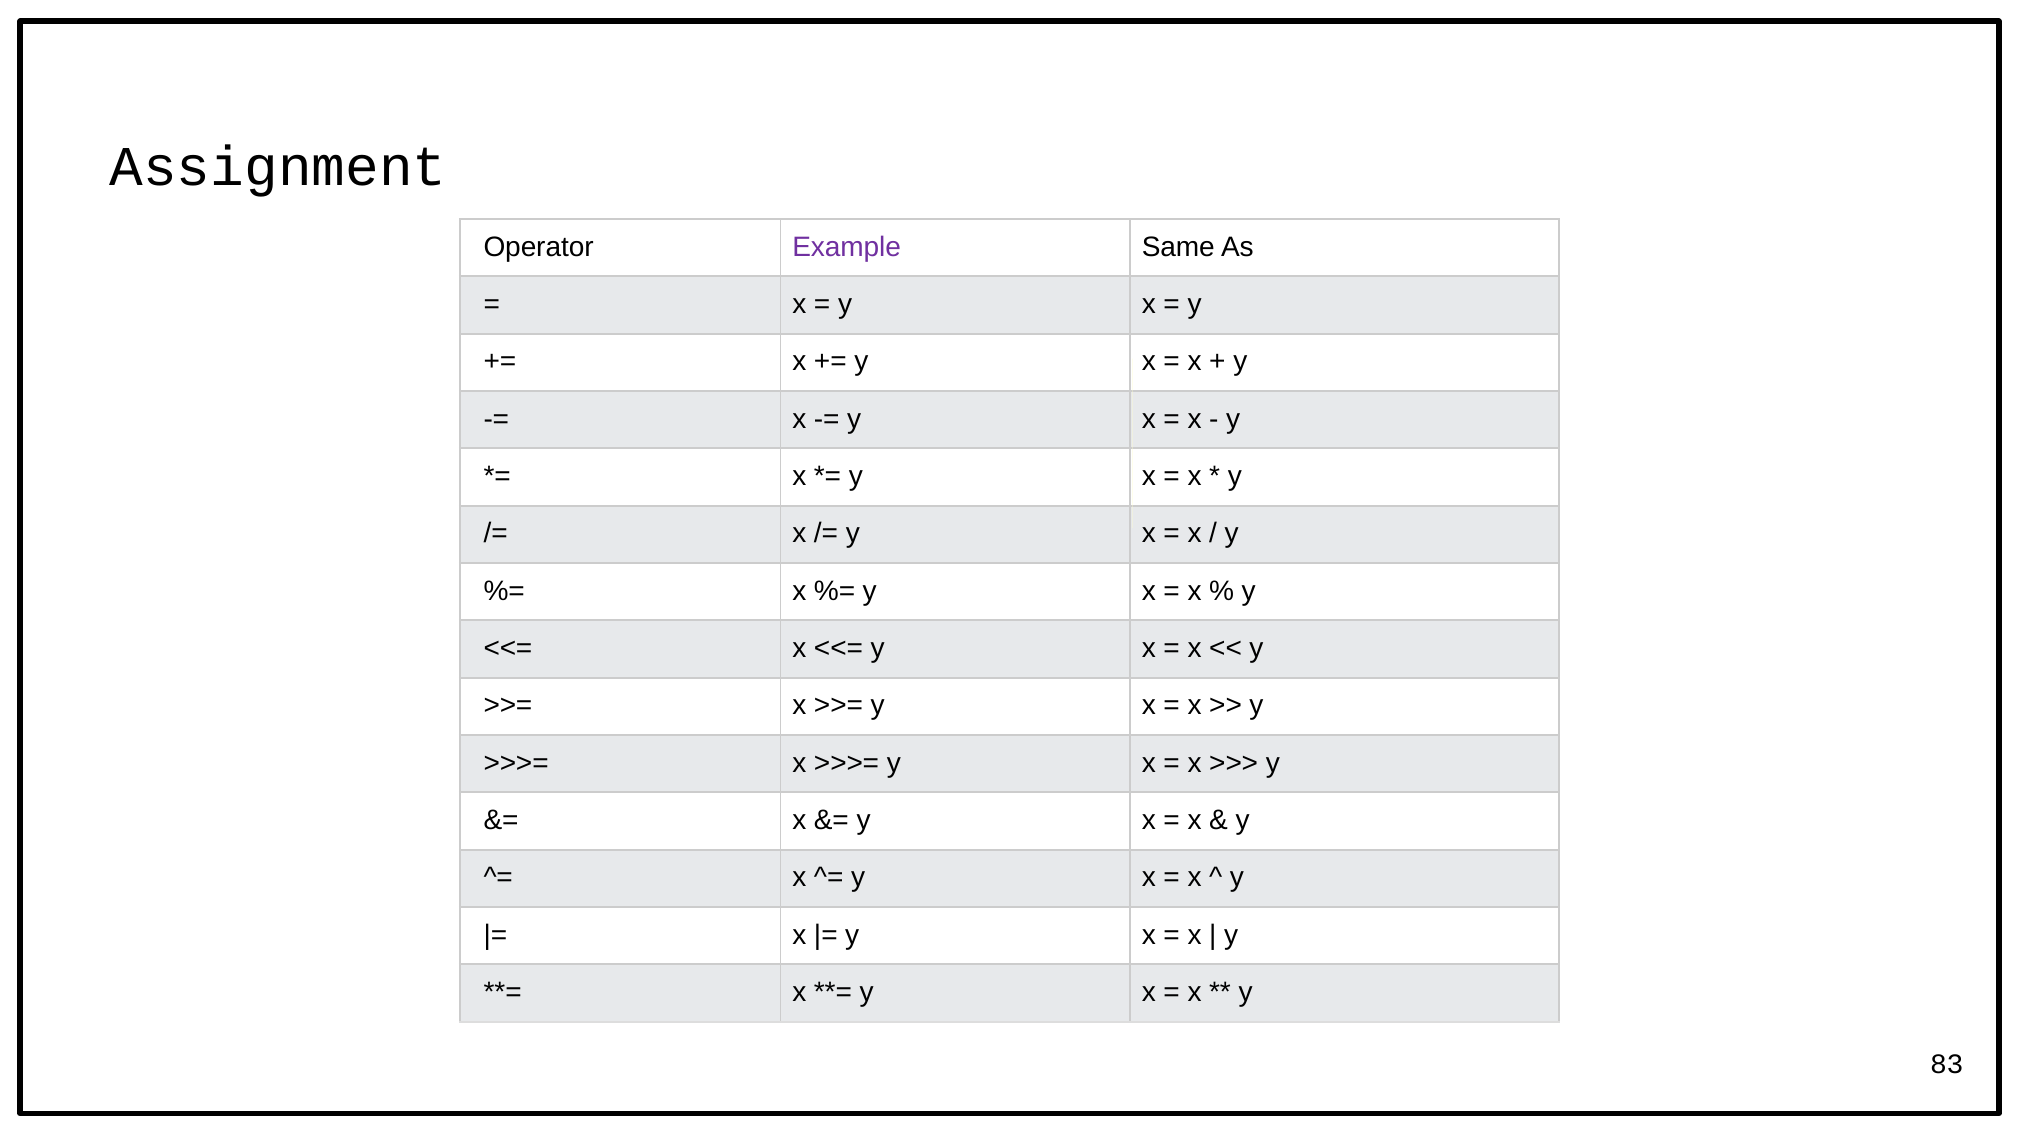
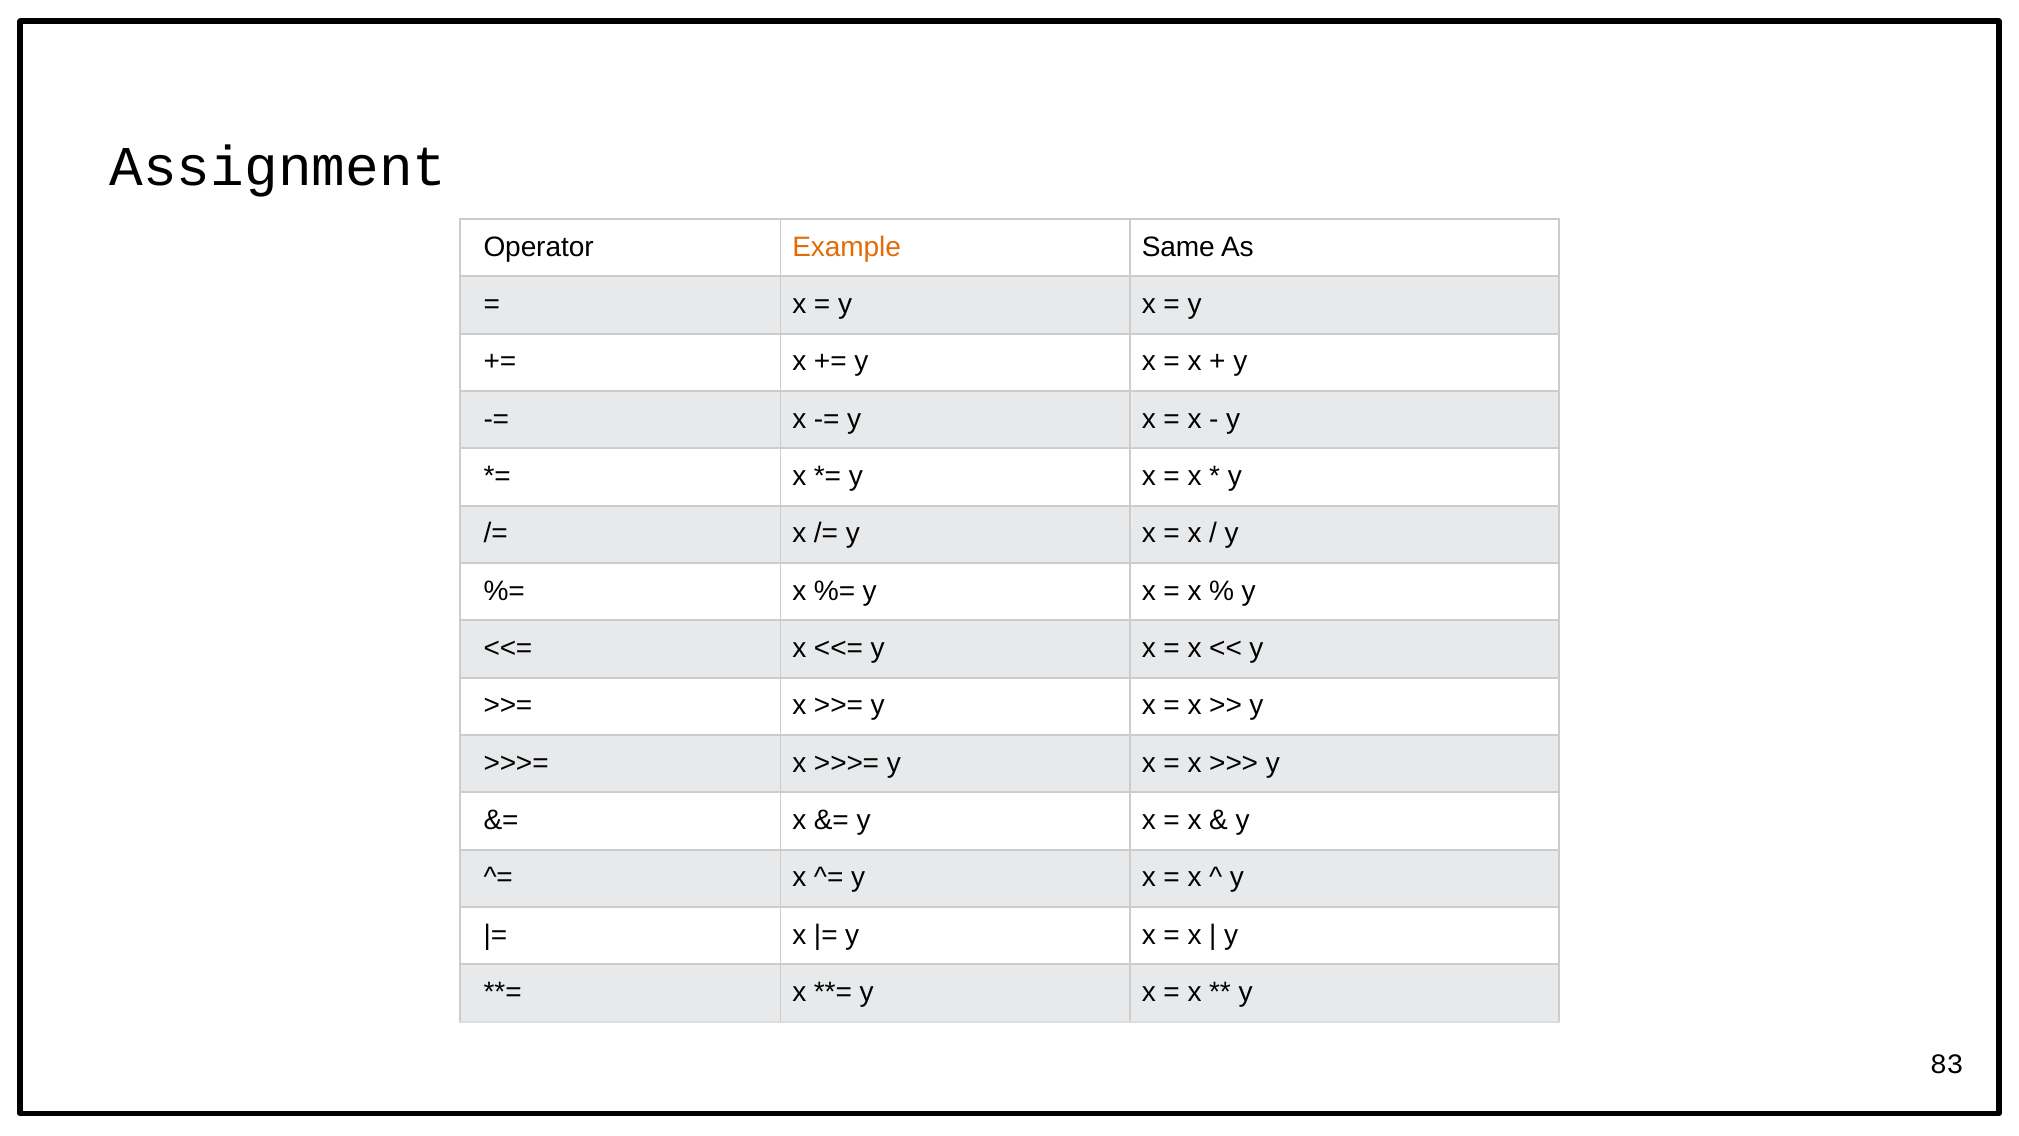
Example colour: purple -> orange
